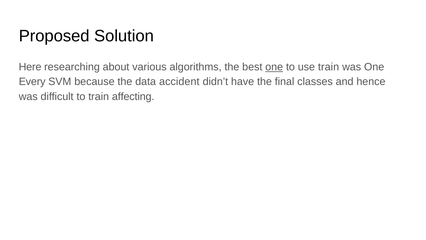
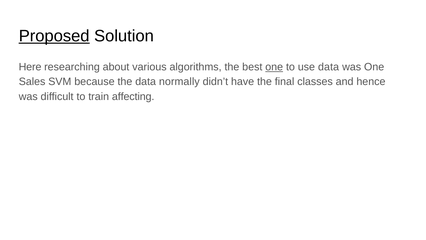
Proposed underline: none -> present
use train: train -> data
Every: Every -> Sales
accident: accident -> normally
